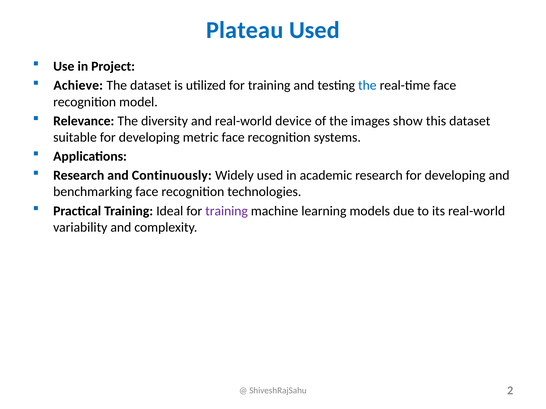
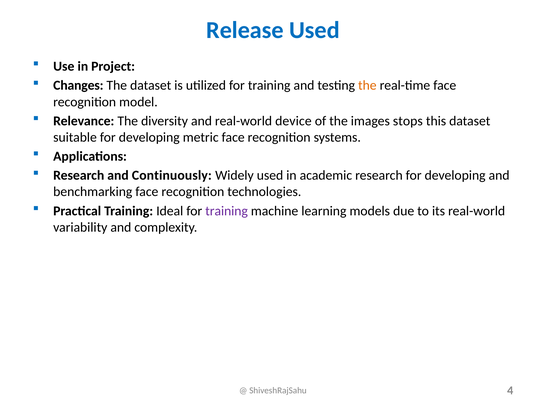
Plateau: Plateau -> Release
Achieve: Achieve -> Changes
the at (367, 86) colour: blue -> orange
show: show -> stops
2: 2 -> 4
